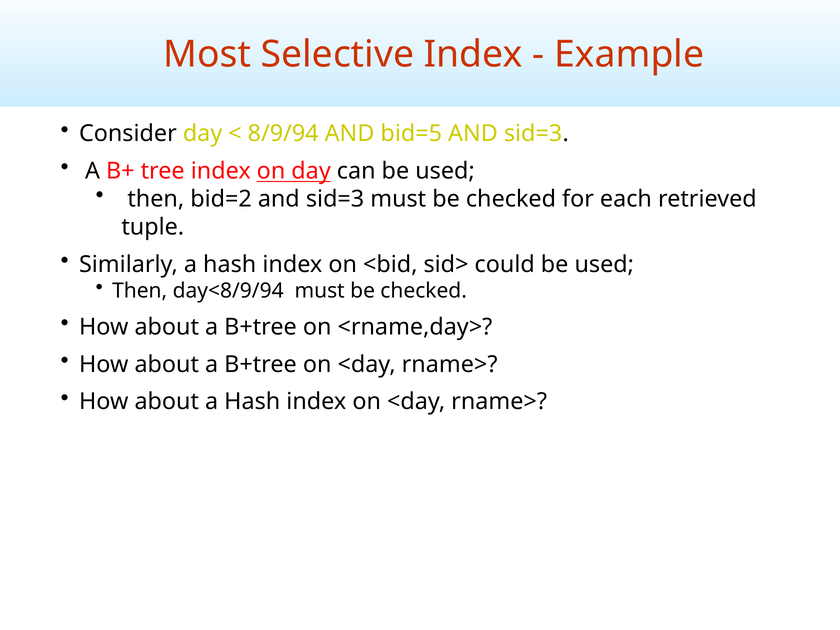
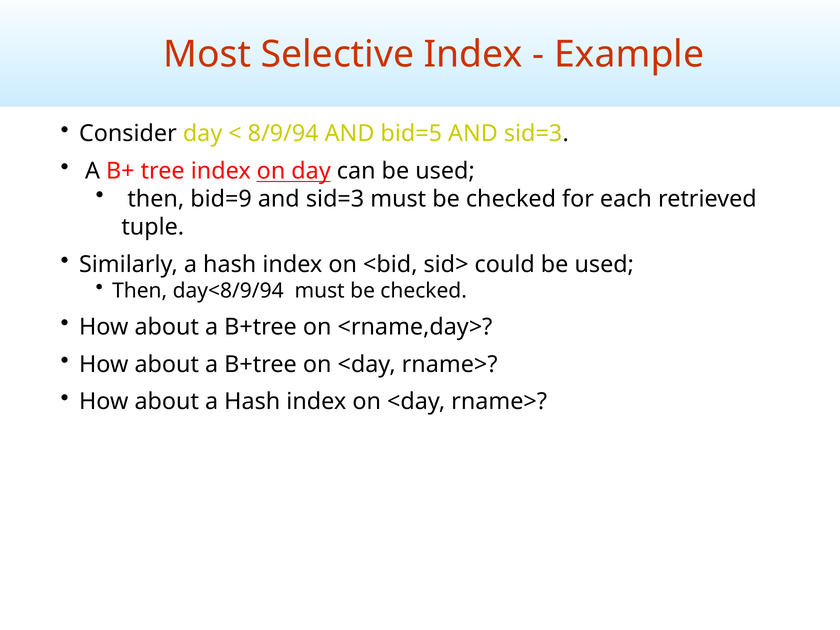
bid=2: bid=2 -> bid=9
